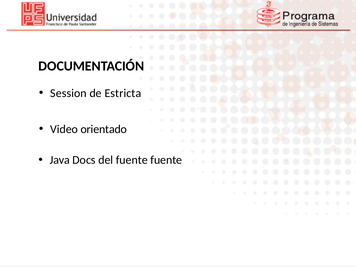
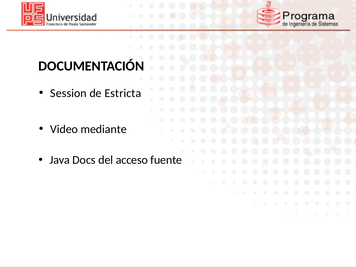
orientado: orientado -> mediante
del fuente: fuente -> acceso
